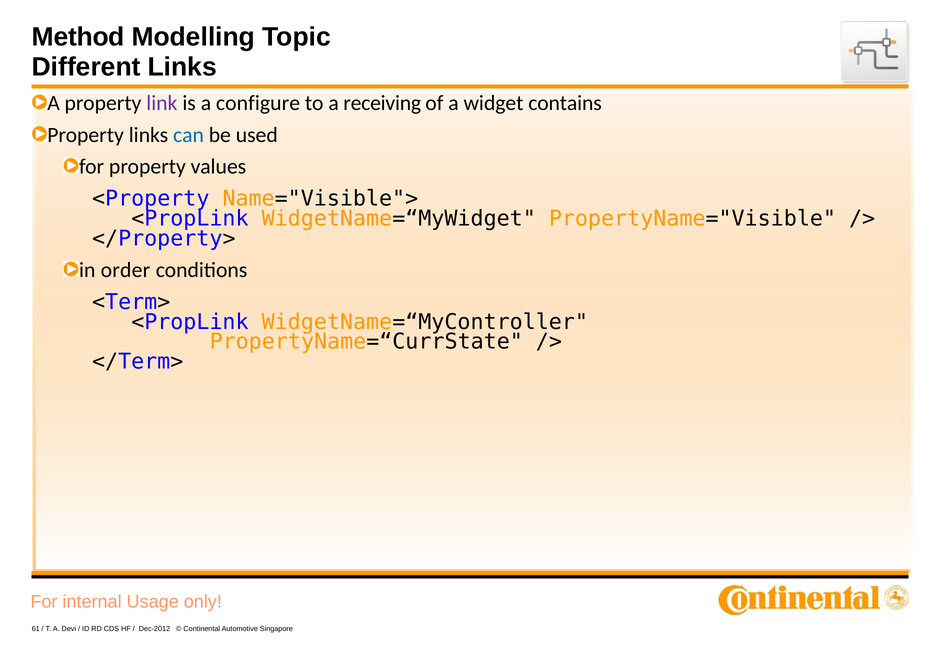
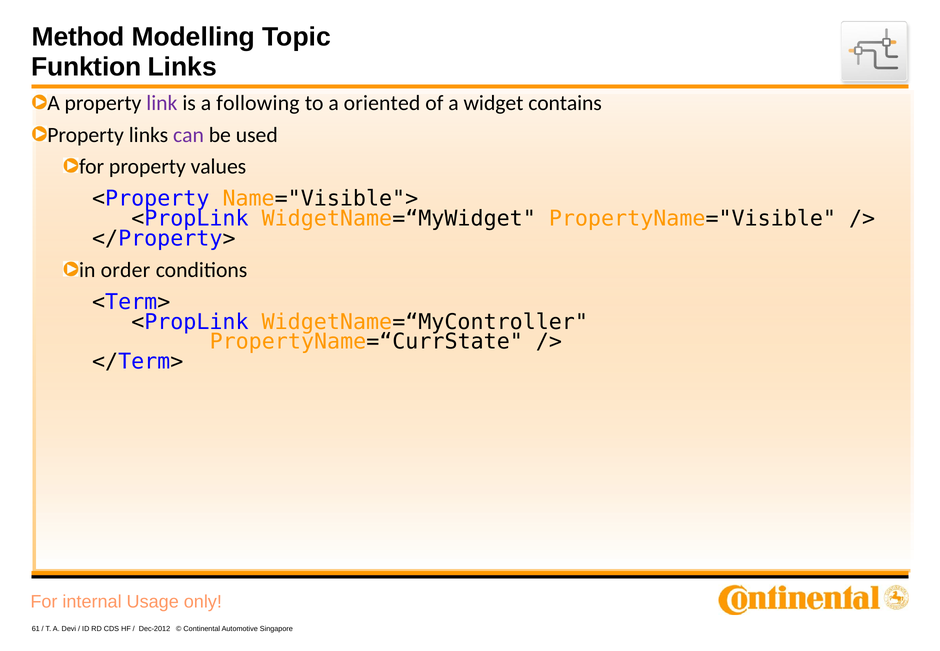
Different: Different -> Funktion
configure: configure -> following
receiving: receiving -> oriented
can colour: blue -> purple
